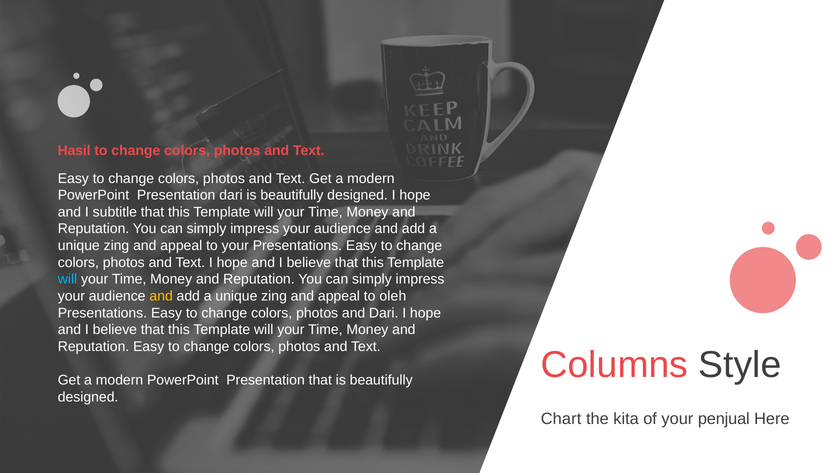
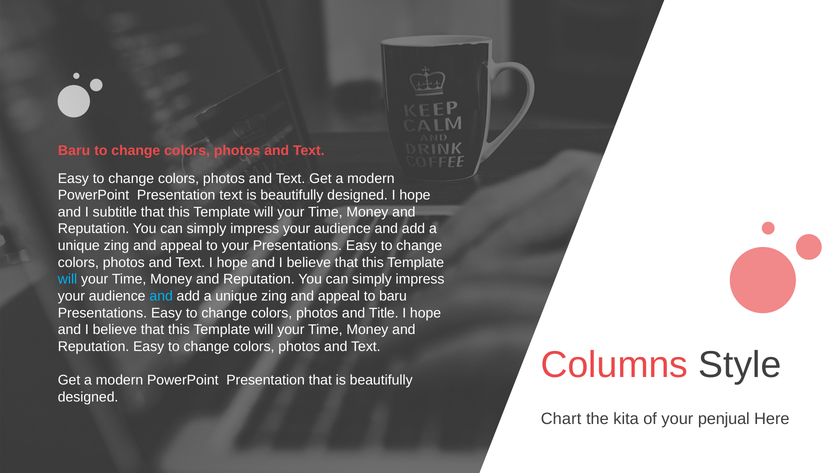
Hasil at (74, 151): Hasil -> Baru
Presentation dari: dari -> text
and at (161, 296) colour: yellow -> light blue
to oleh: oleh -> baru
and Dari: Dari -> Title
